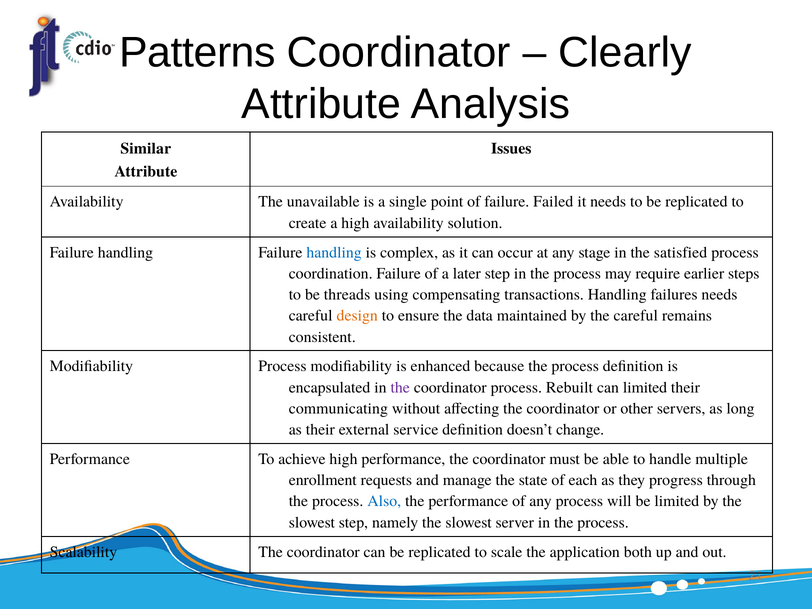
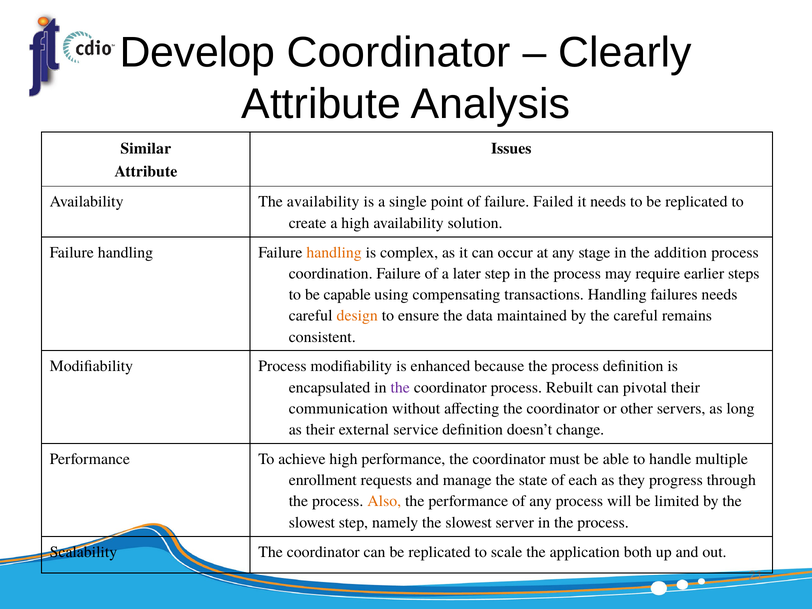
Patterns: Patterns -> Develop
The unavailable: unavailable -> availability
handling at (334, 252) colour: blue -> orange
satisfied: satisfied -> addition
threads: threads -> capable
can limited: limited -> pivotal
communicating: communicating -> communication
Also colour: blue -> orange
